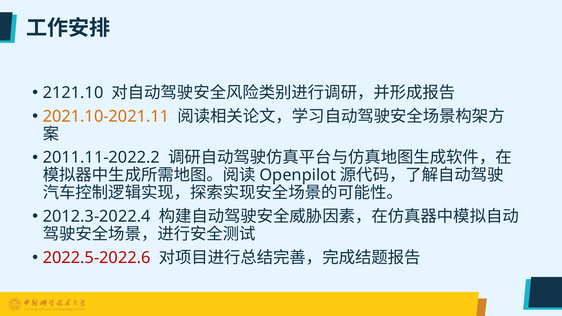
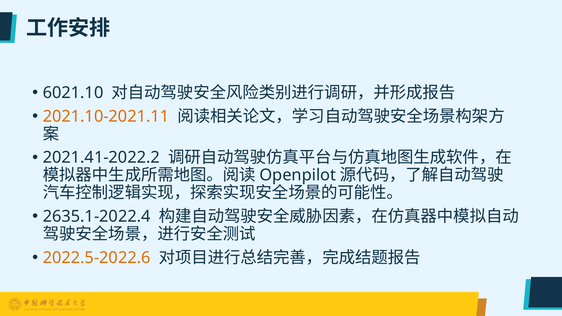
2121.10: 2121.10 -> 6021.10
2011.11-2022.2: 2011.11-2022.2 -> 2021.41-2022.2
2012.3-2022.4: 2012.3-2022.4 -> 2635.1-2022.4
2022.5-2022.6 colour: red -> orange
